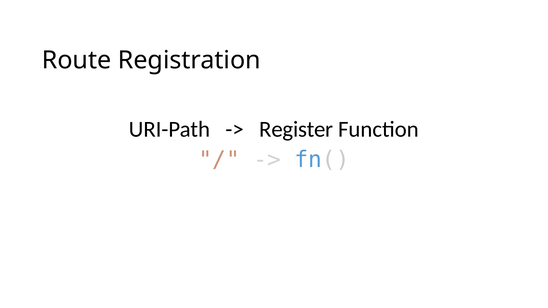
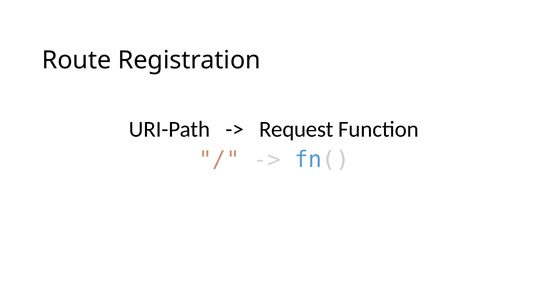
Register: Register -> Request
